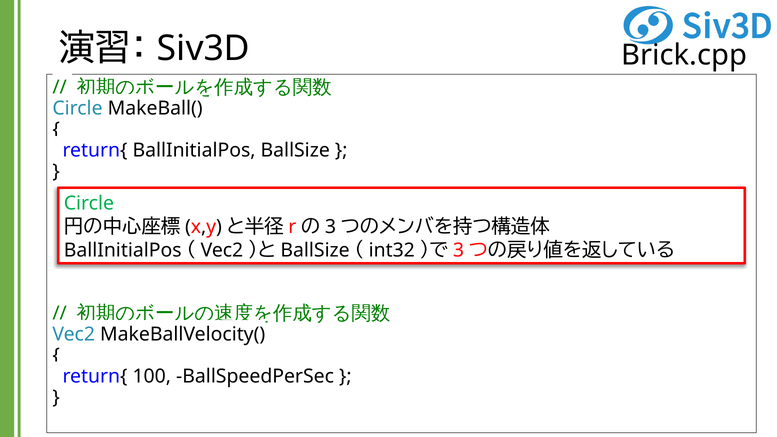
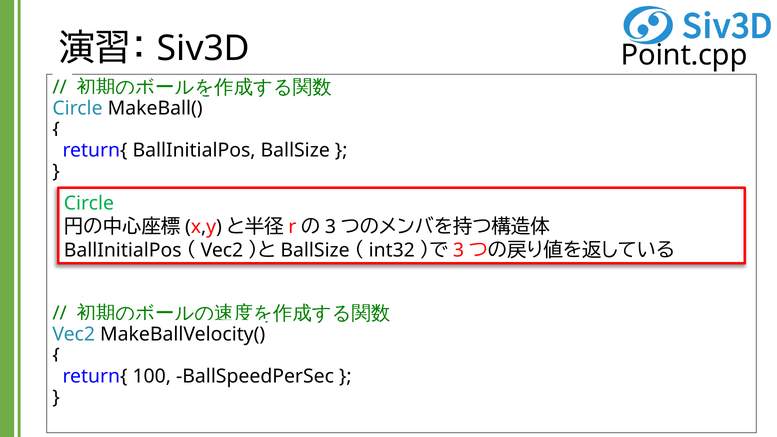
Brick.cpp: Brick.cpp -> Point.cpp
